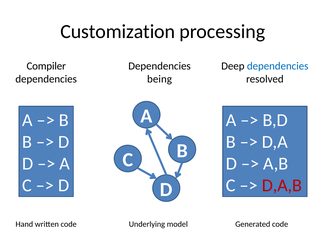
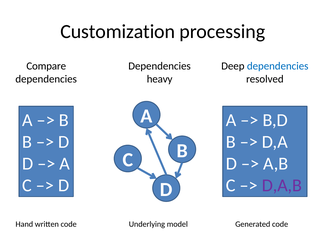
Compiler: Compiler -> Compare
being: being -> heavy
D,A,B colour: red -> purple
